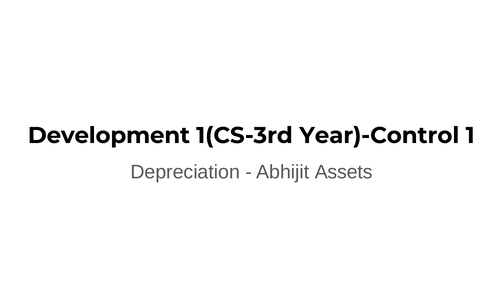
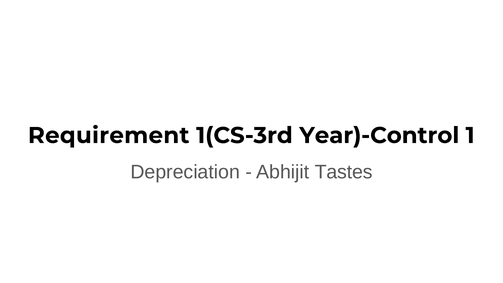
Development: Development -> Requirement
Assets: Assets -> Tastes
